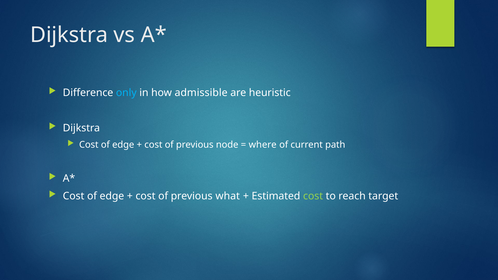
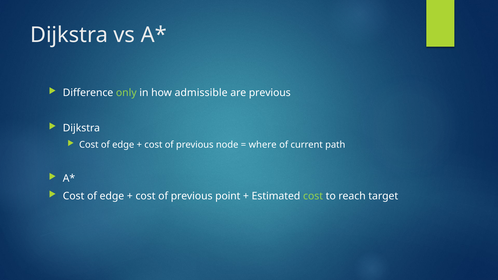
only colour: light blue -> light green
are heuristic: heuristic -> previous
what: what -> point
